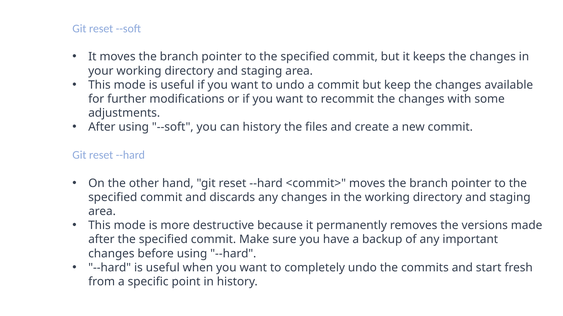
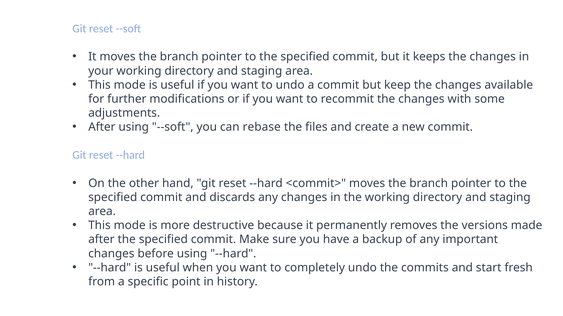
can history: history -> rebase
